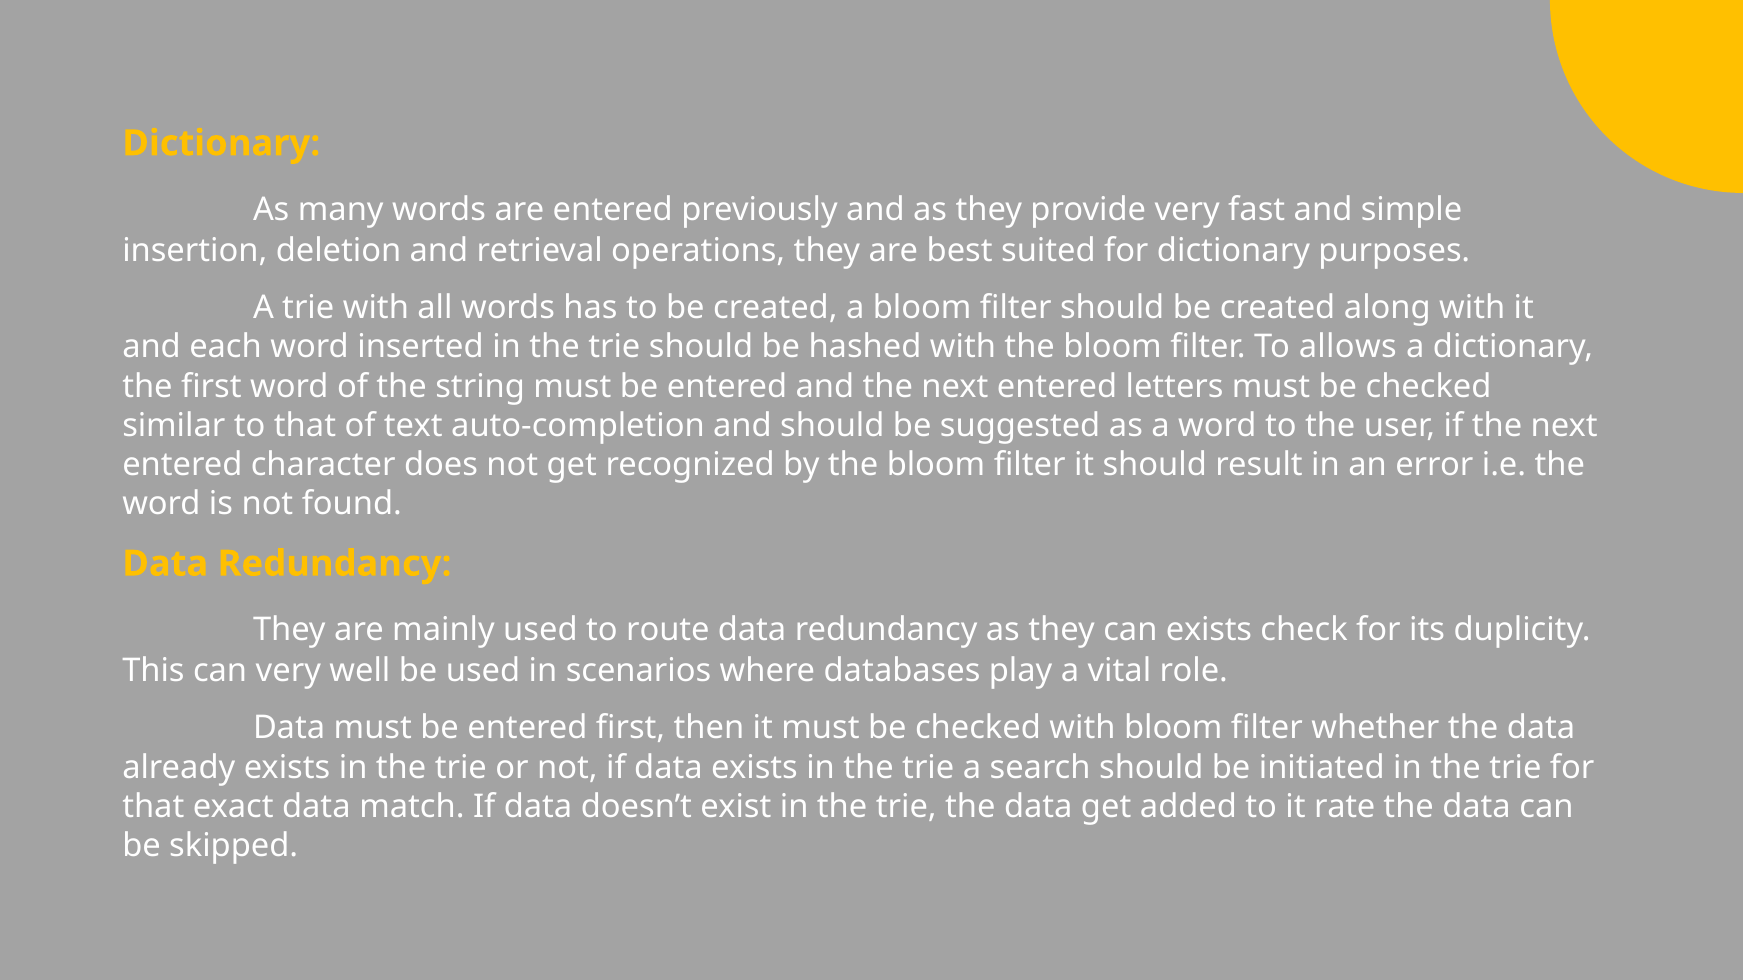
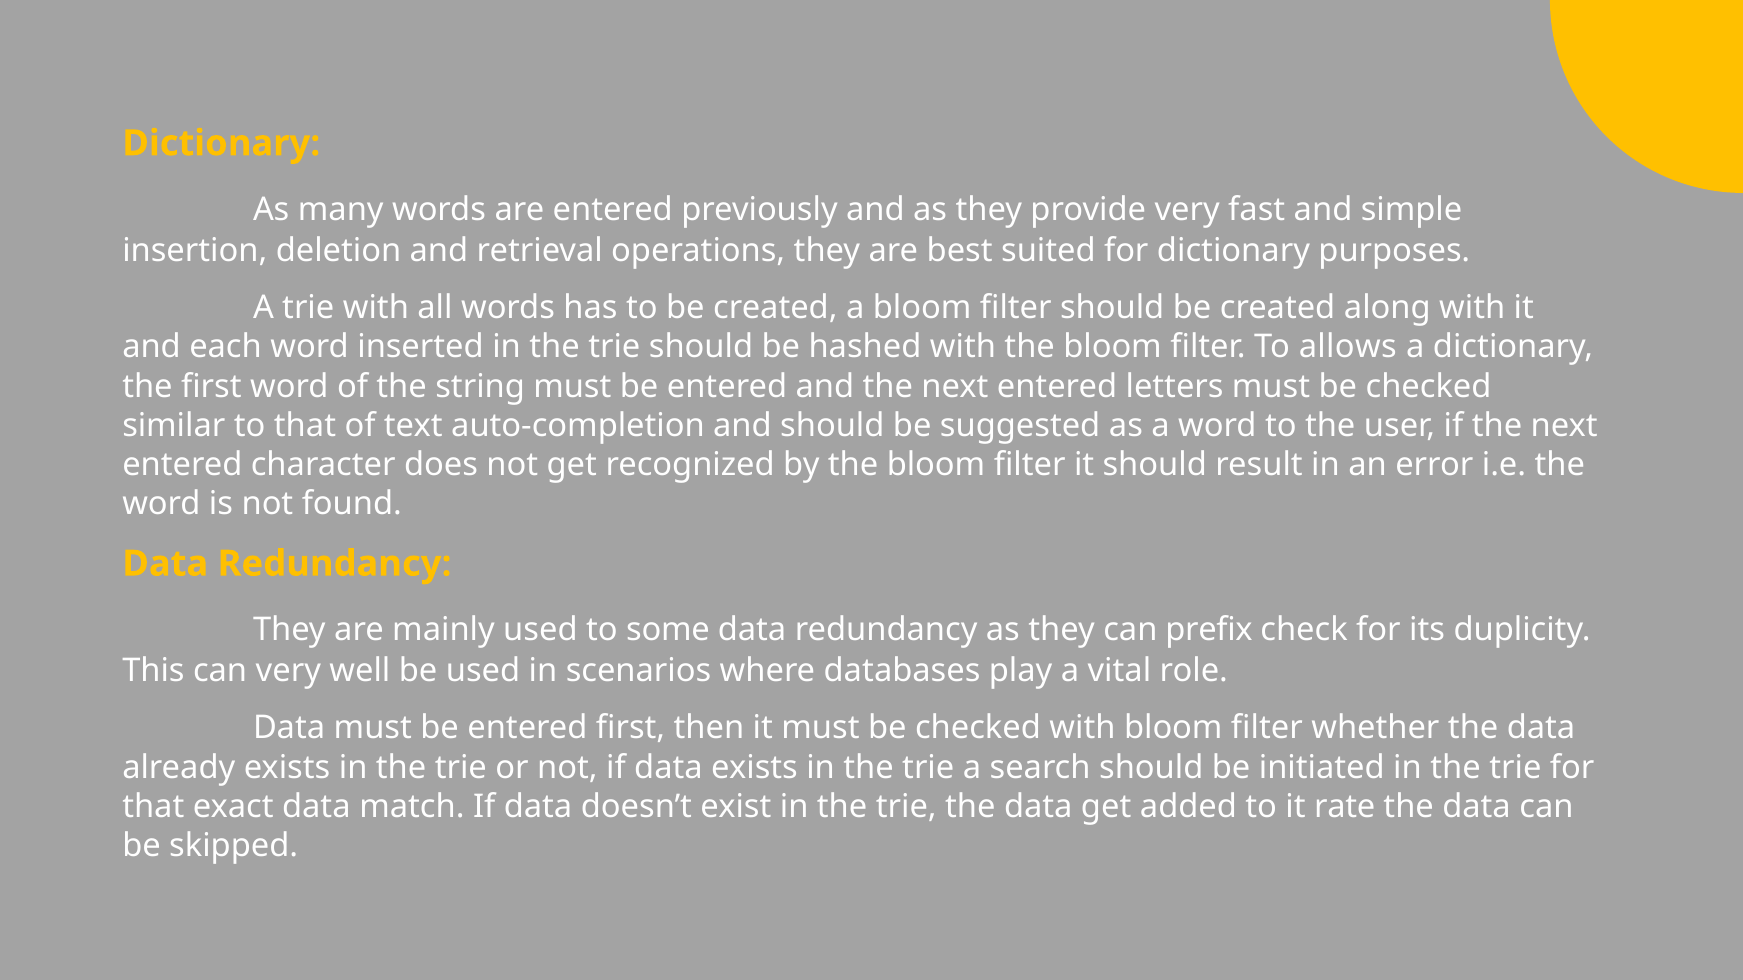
route: route -> some
can exists: exists -> prefix
